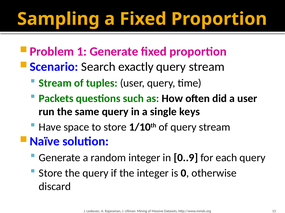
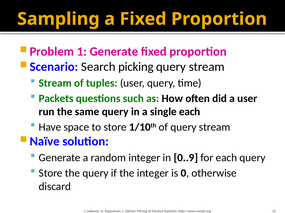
exactly: exactly -> picking
single keys: keys -> each
